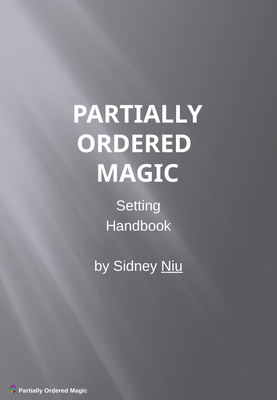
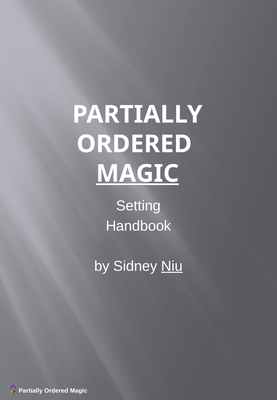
MAGIC at (137, 174) underline: none -> present
